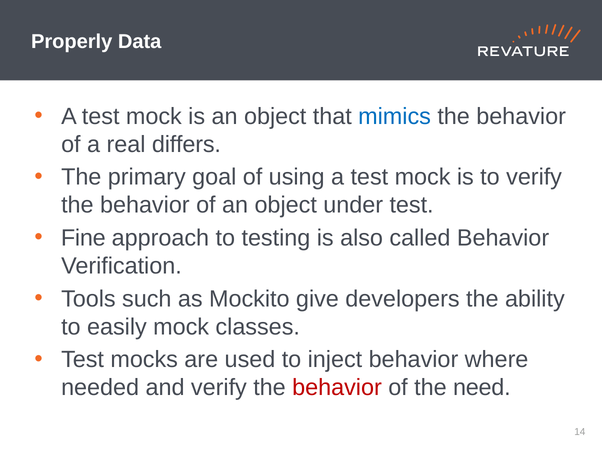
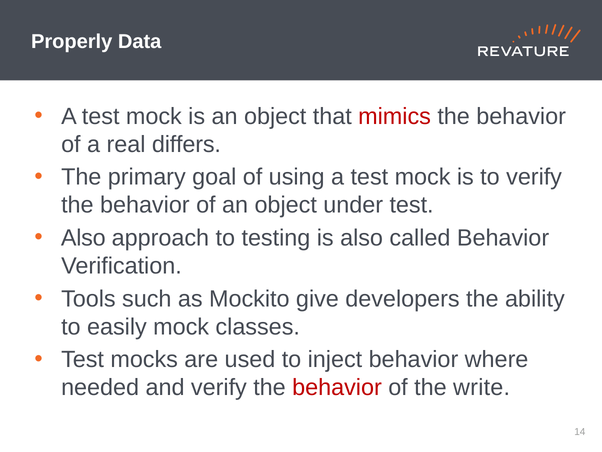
mimics colour: blue -> red
Fine at (83, 238): Fine -> Also
need: need -> write
